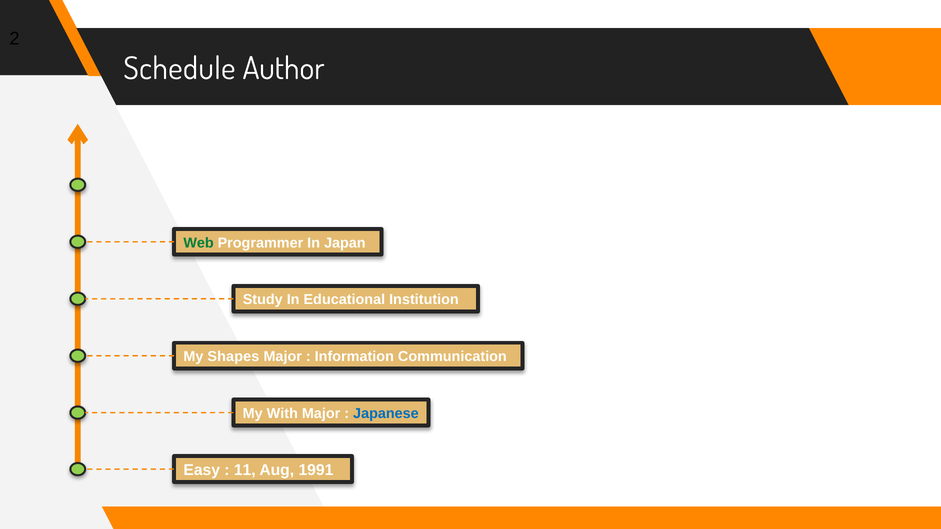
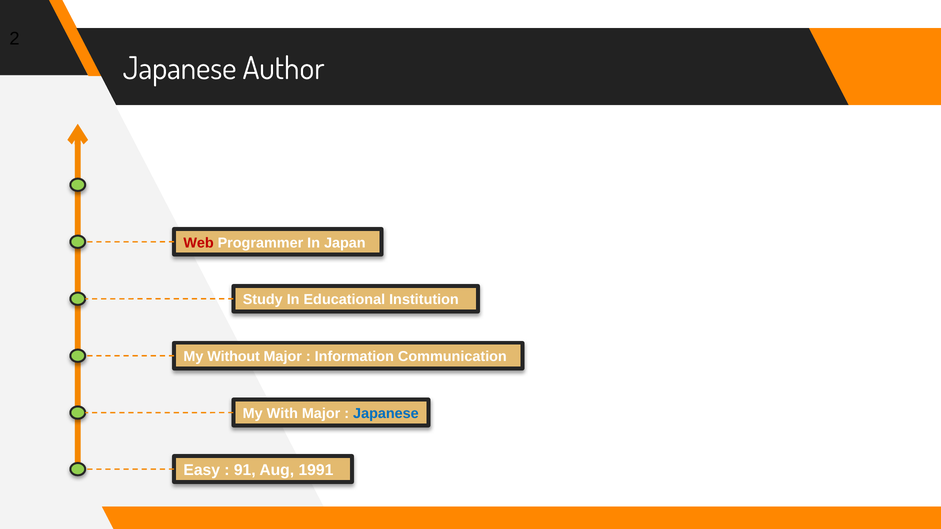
Schedule at (179, 69): Schedule -> Japanese
Web colour: green -> red
Shapes: Shapes -> Without
11: 11 -> 91
